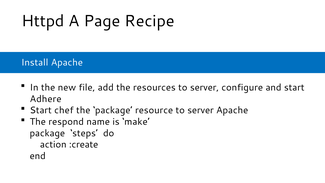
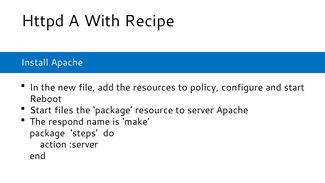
Page: Page -> With
resources to server: server -> policy
Adhere: Adhere -> Reboot
chef: chef -> files
:create: :create -> :server
